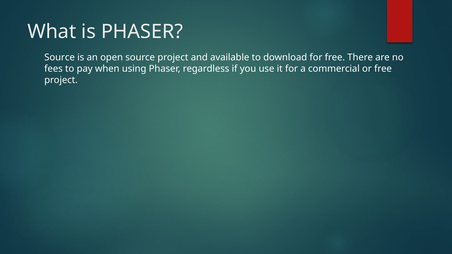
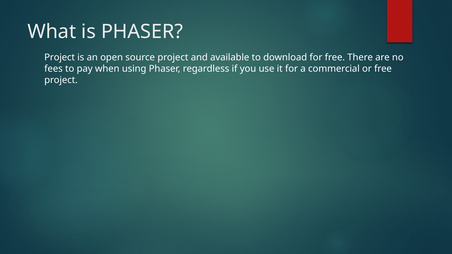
Source at (60, 57): Source -> Project
